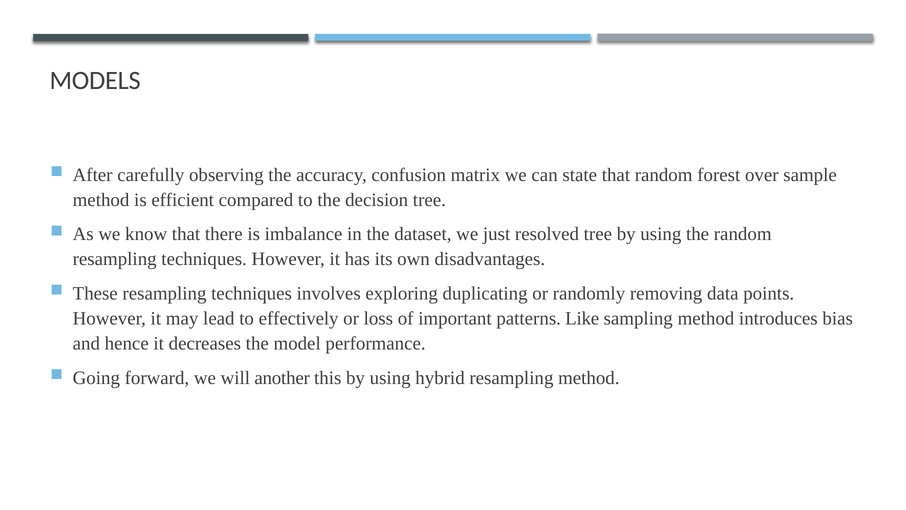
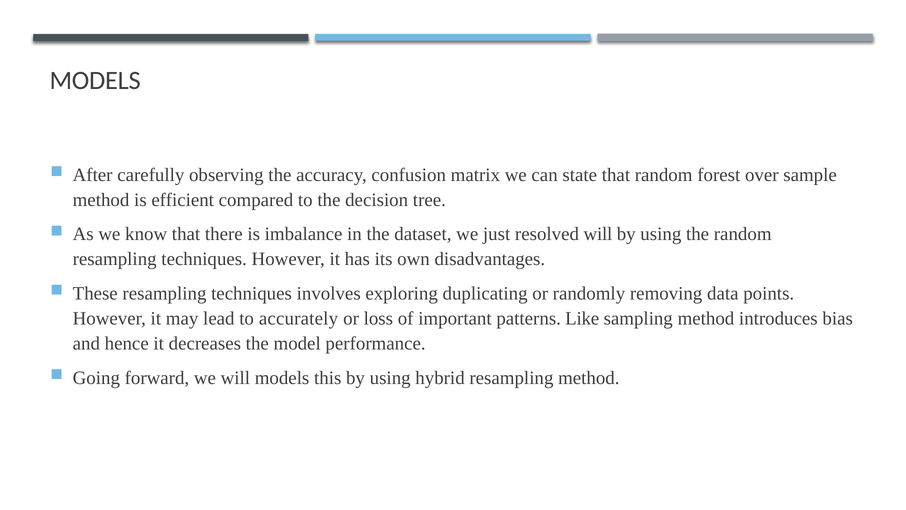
resolved tree: tree -> will
effectively: effectively -> accurately
will another: another -> models
